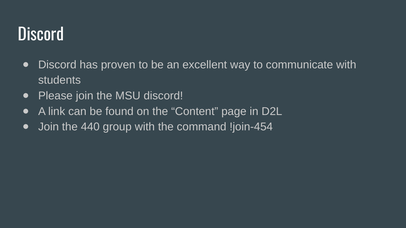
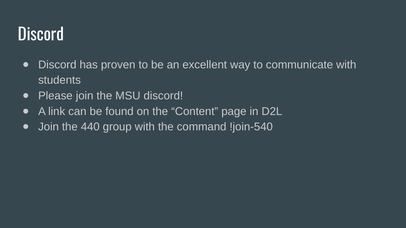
!join-454: !join-454 -> !join-540
